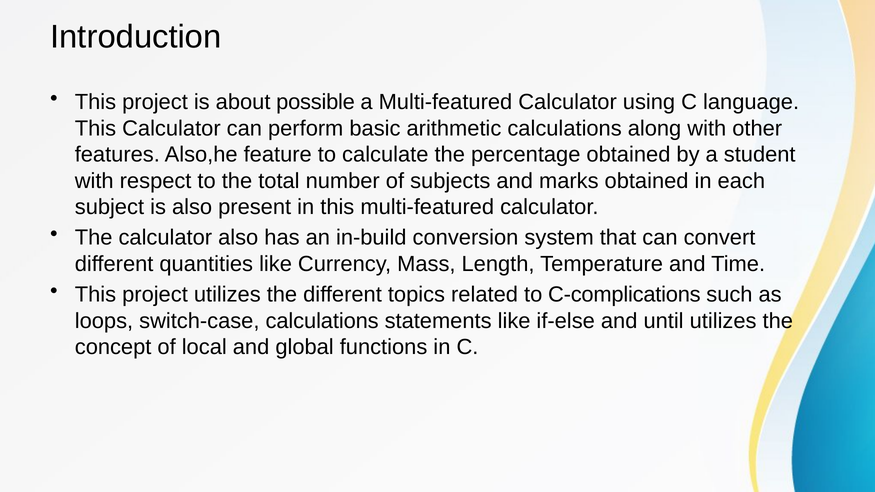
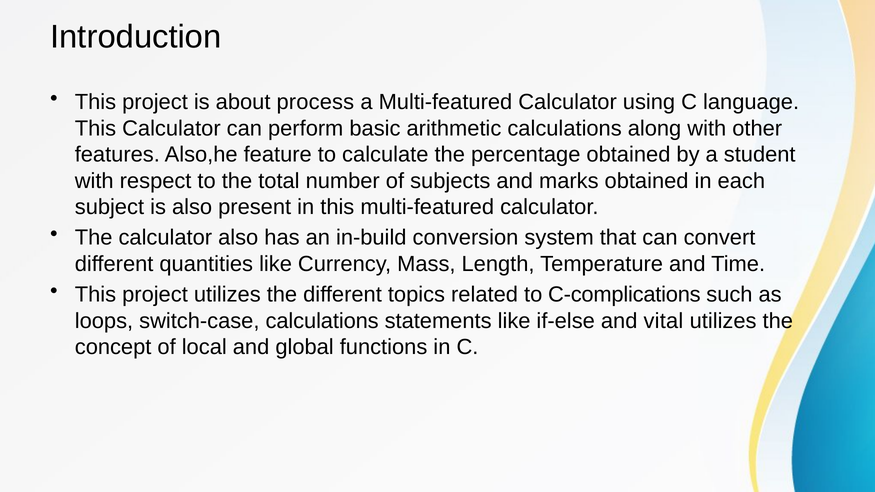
possible: possible -> process
until: until -> vital
